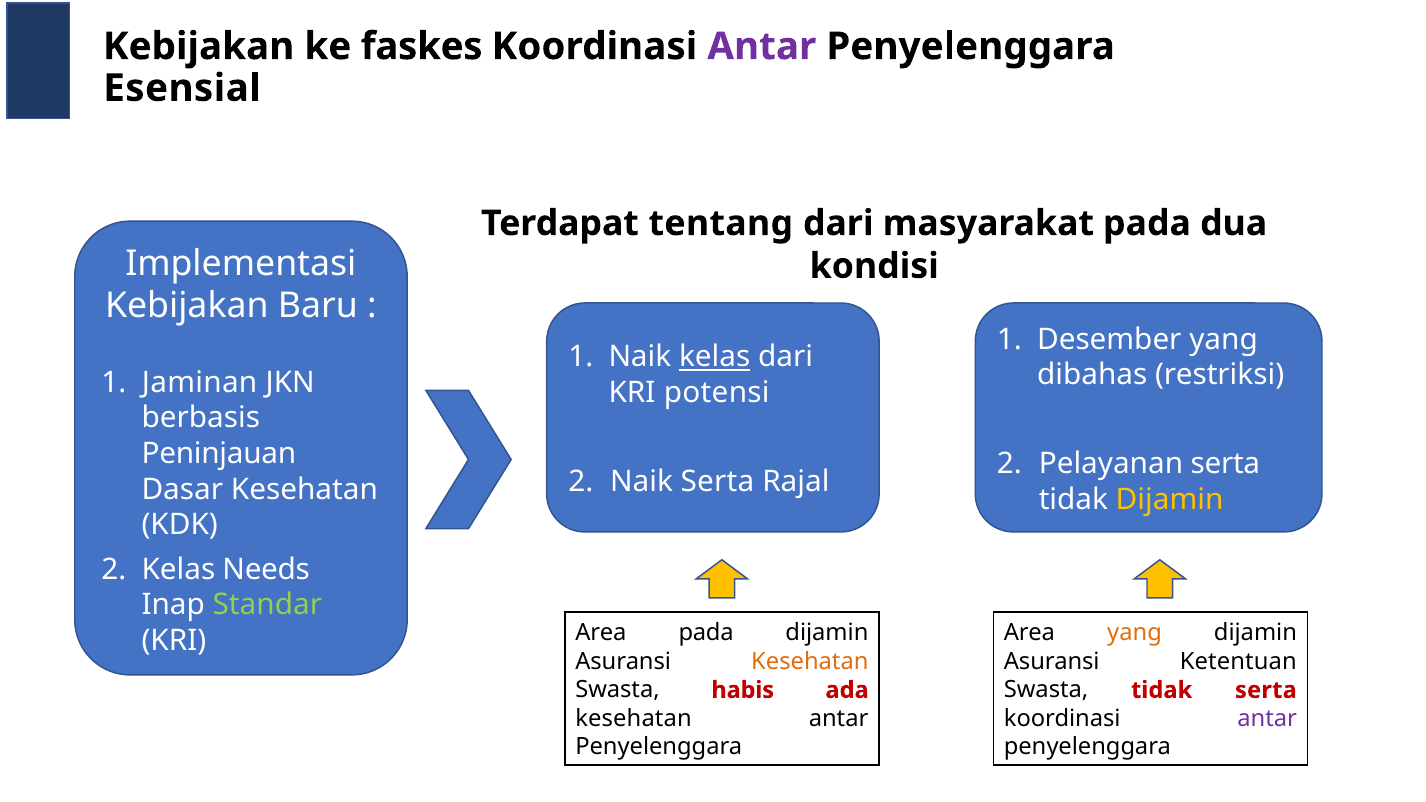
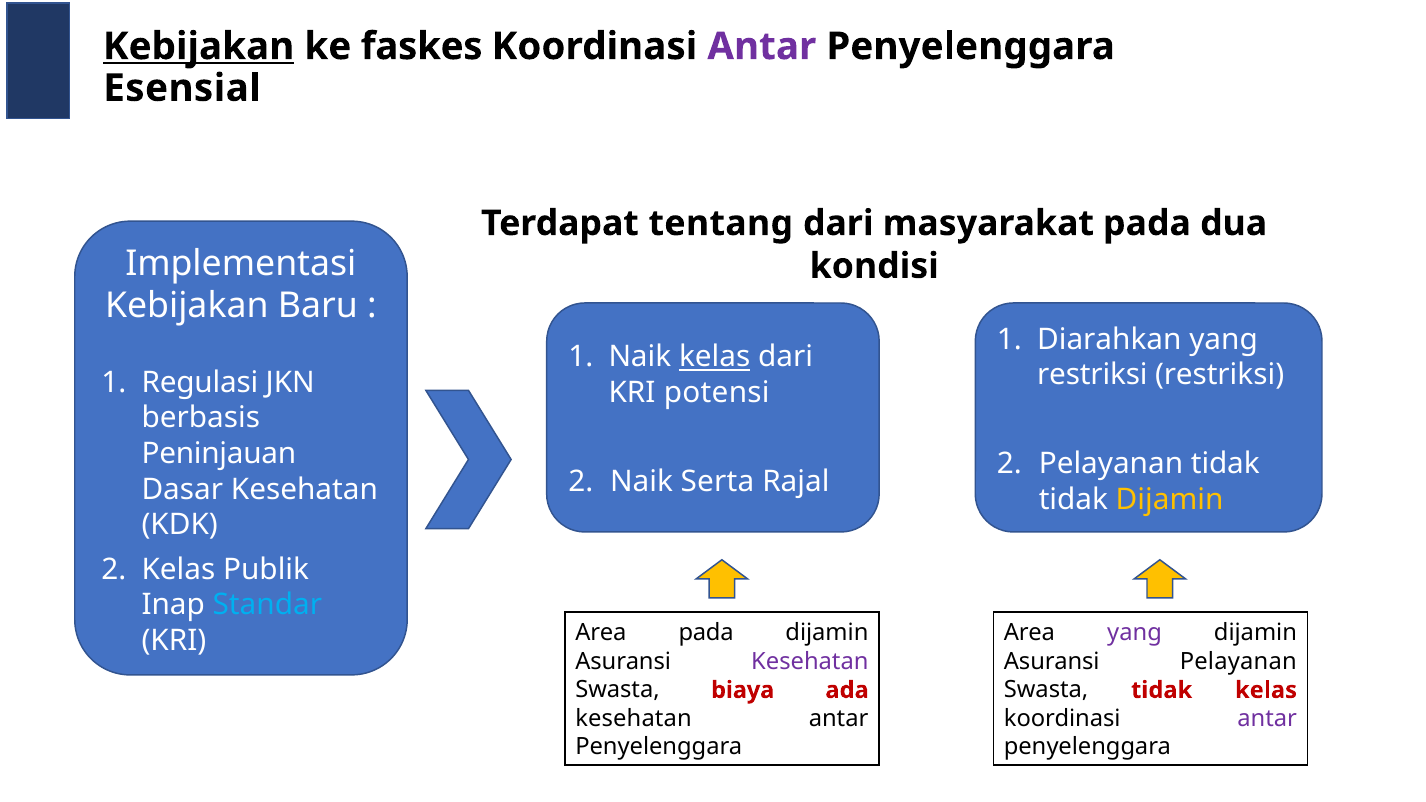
Kebijakan at (199, 46) underline: none -> present
Desember: Desember -> Diarahkan
dibahas at (1092, 375): dibahas -> restriksi
Jaminan: Jaminan -> Regulasi
Pelayanan serta: serta -> tidak
Needs: Needs -> Publik
Standar colour: light green -> light blue
yang at (1135, 633) colour: orange -> purple
Kesehatan at (810, 662) colour: orange -> purple
Asuransi Ketentuan: Ketentuan -> Pelayanan
habis: habis -> biaya
tidak serta: serta -> kelas
